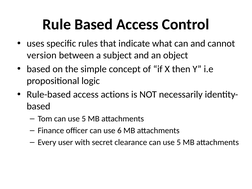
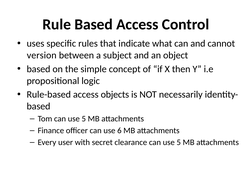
actions: actions -> objects
